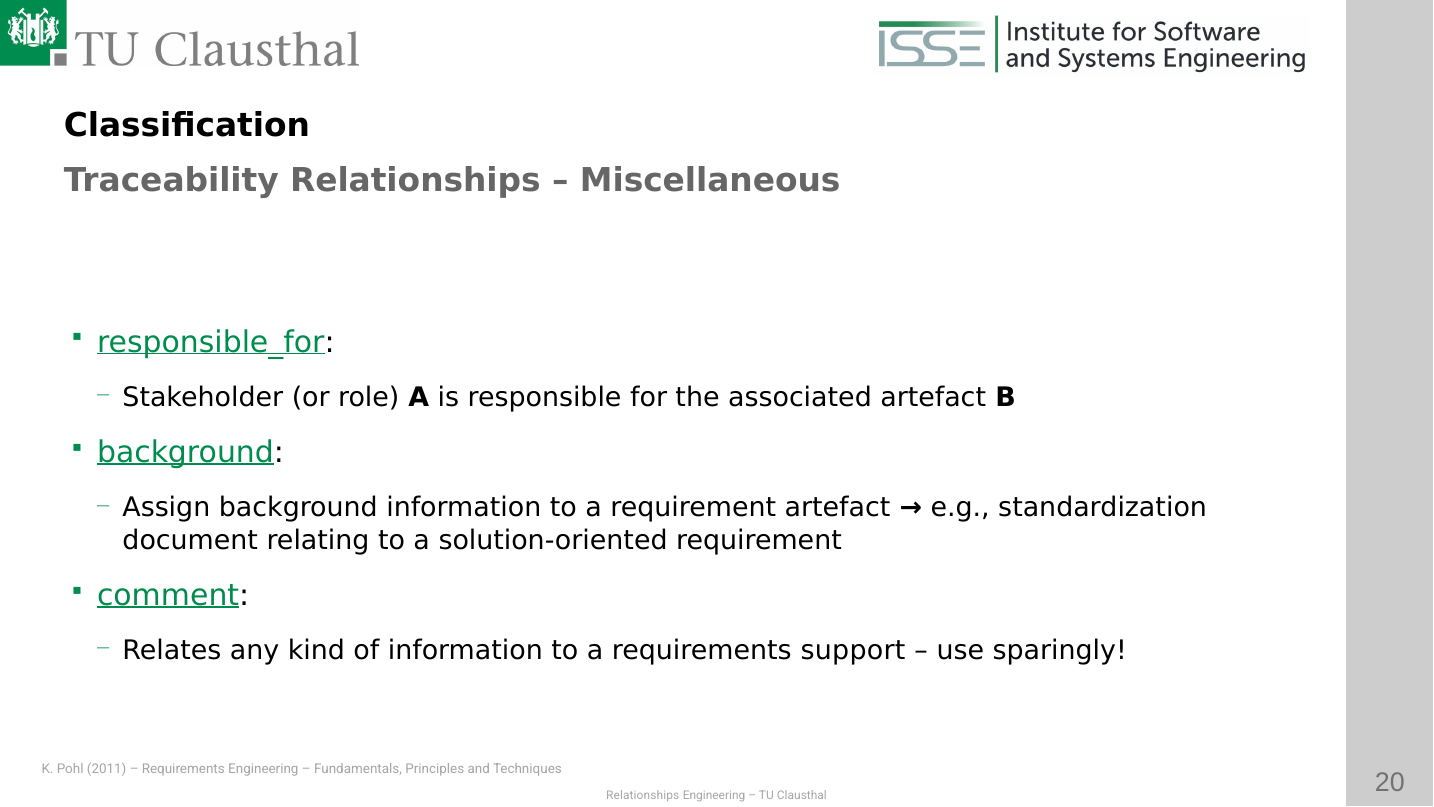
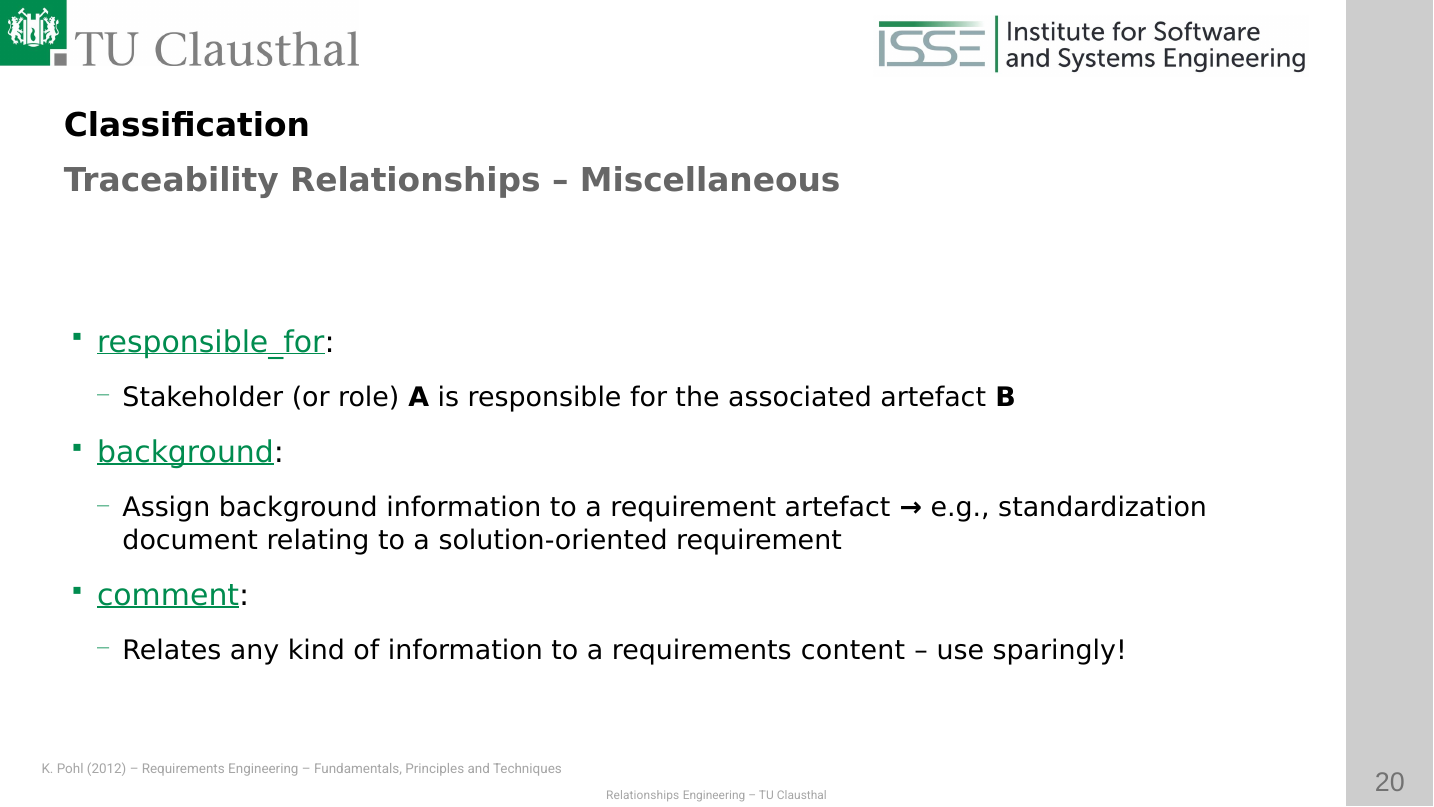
support: support -> content
2011: 2011 -> 2012
